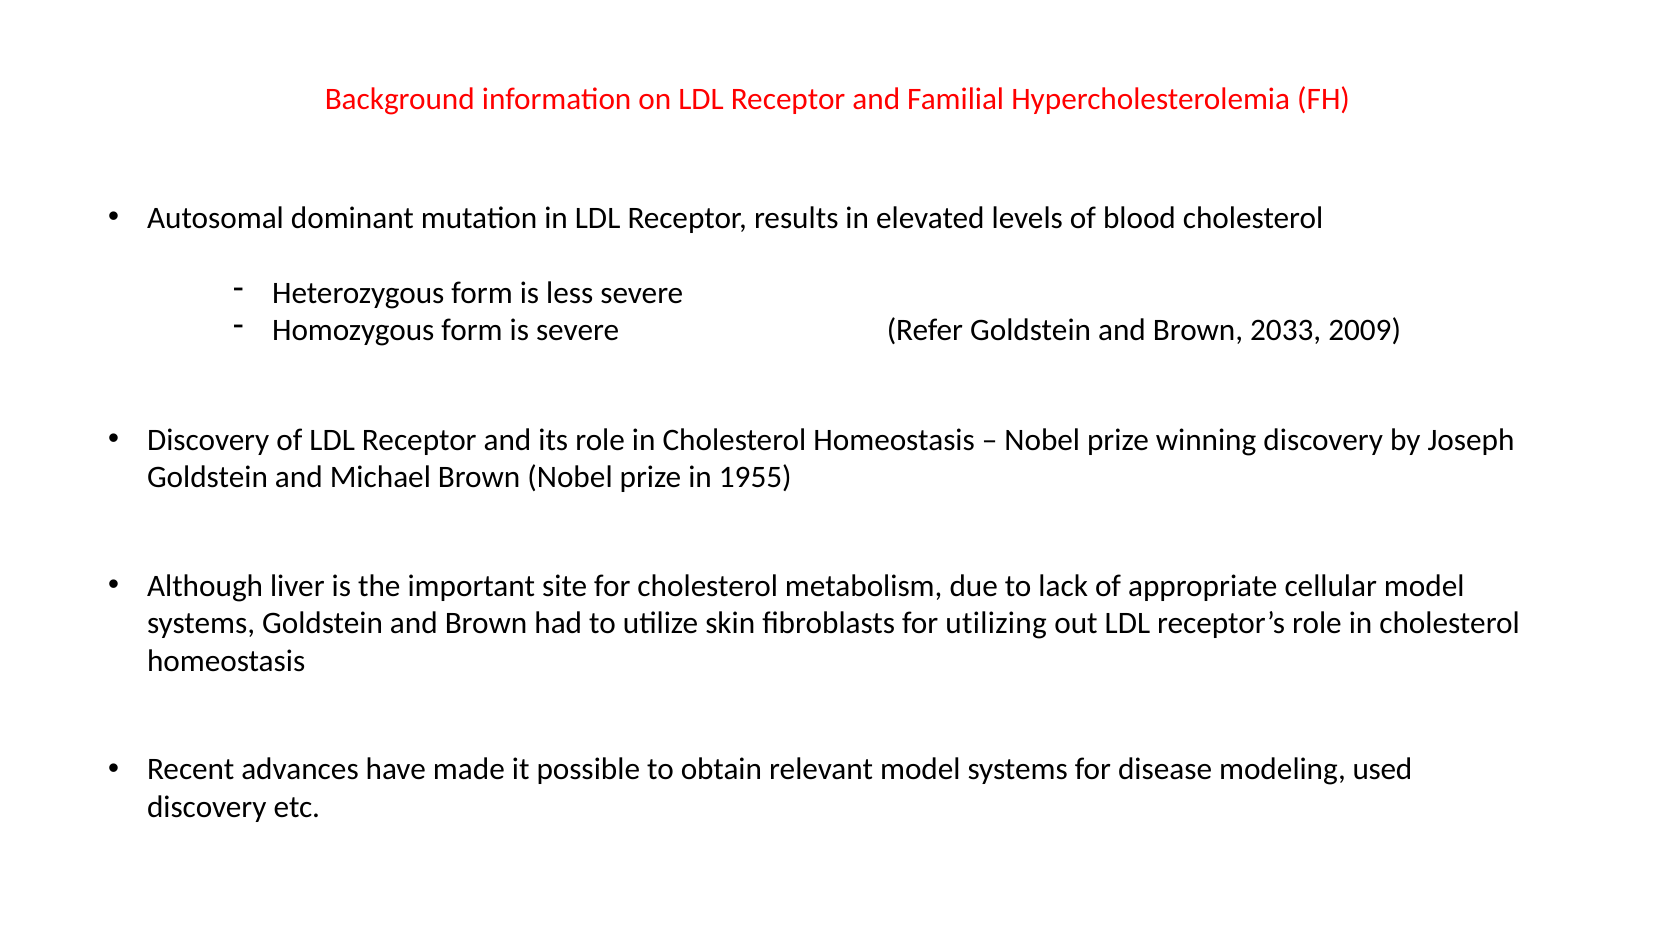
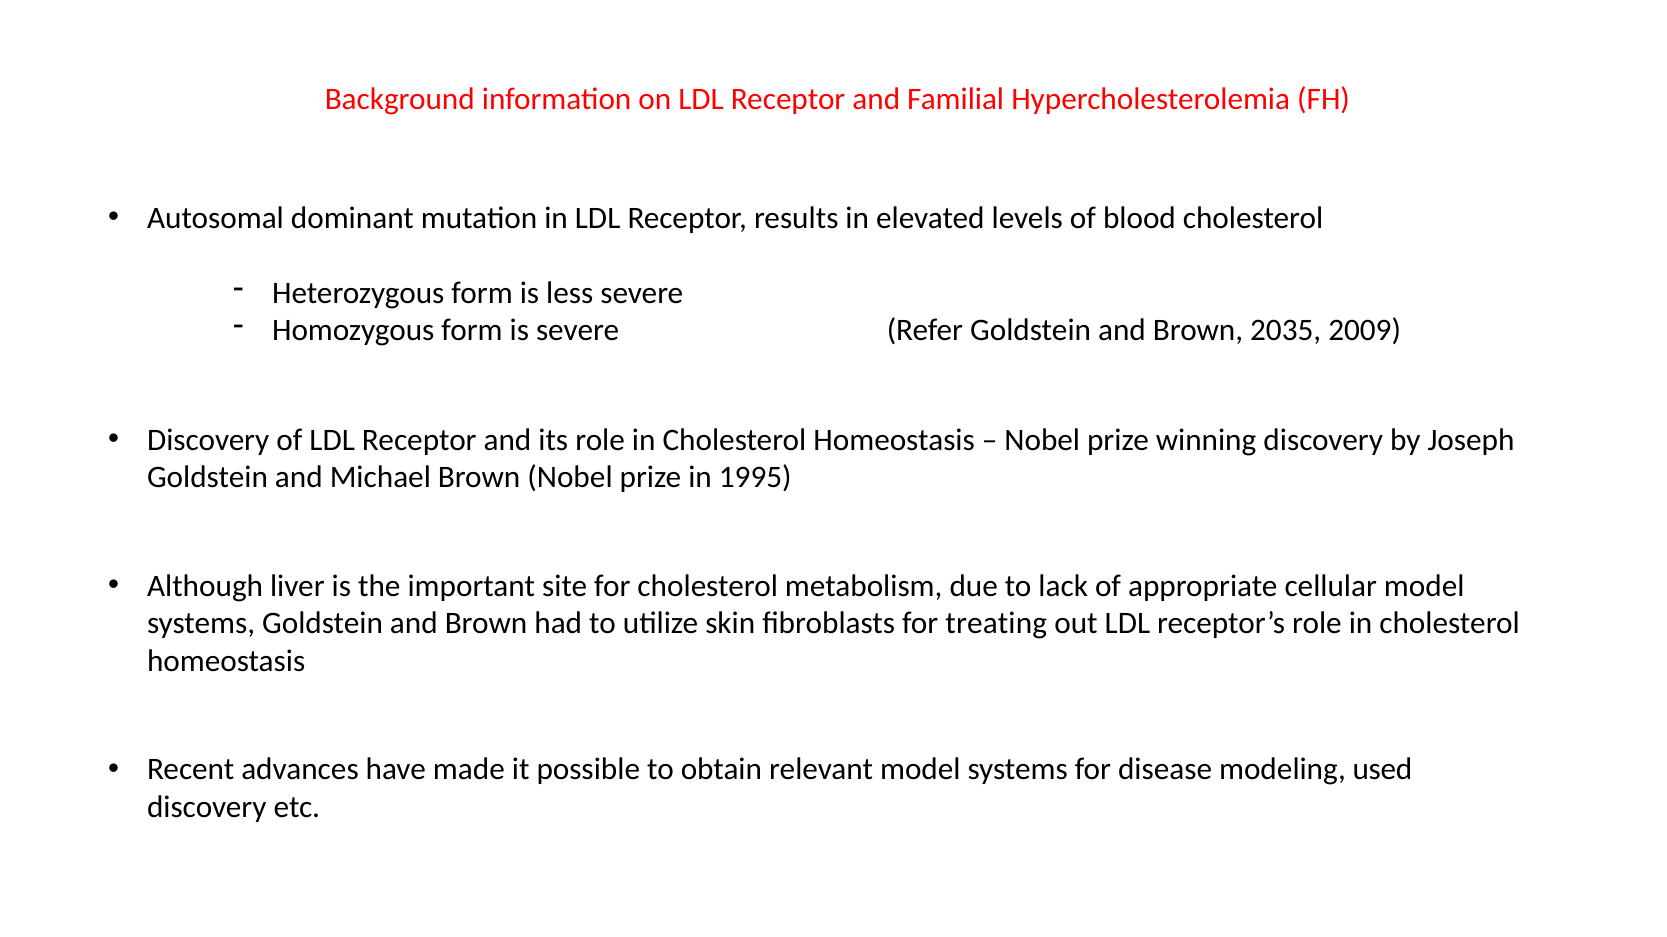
2033: 2033 -> 2035
1955: 1955 -> 1995
utilizing: utilizing -> treating
